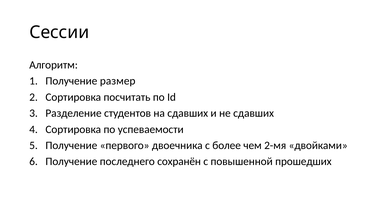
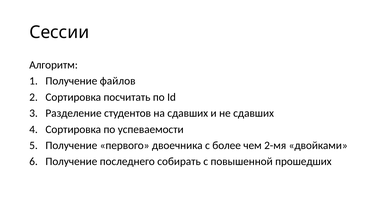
размер: размер -> файлов
сохранён: сохранён -> собирать
